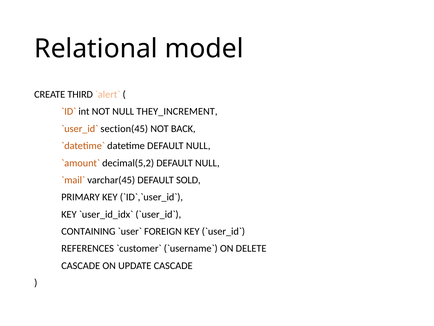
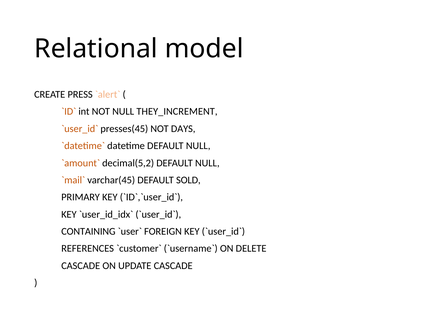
THIRD: THIRD -> PRESS
section(45: section(45 -> presses(45
BACK: BACK -> DAYS
